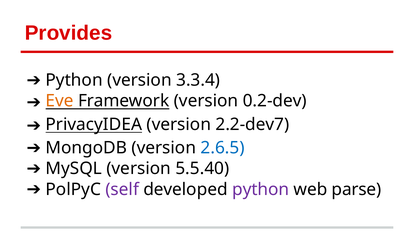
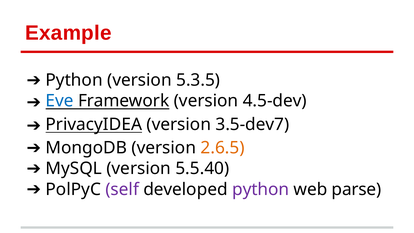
Provides: Provides -> Example
3.3.4: 3.3.4 -> 5.3.5
Eve colour: orange -> blue
0.2-dev: 0.2-dev -> 4.5-dev
2.2-dev7: 2.2-dev7 -> 3.5-dev7
2.6.5 colour: blue -> orange
